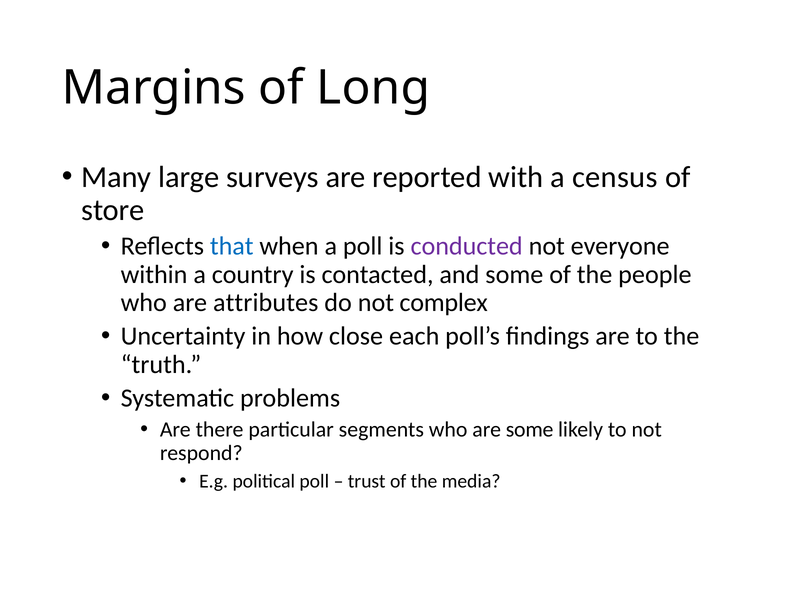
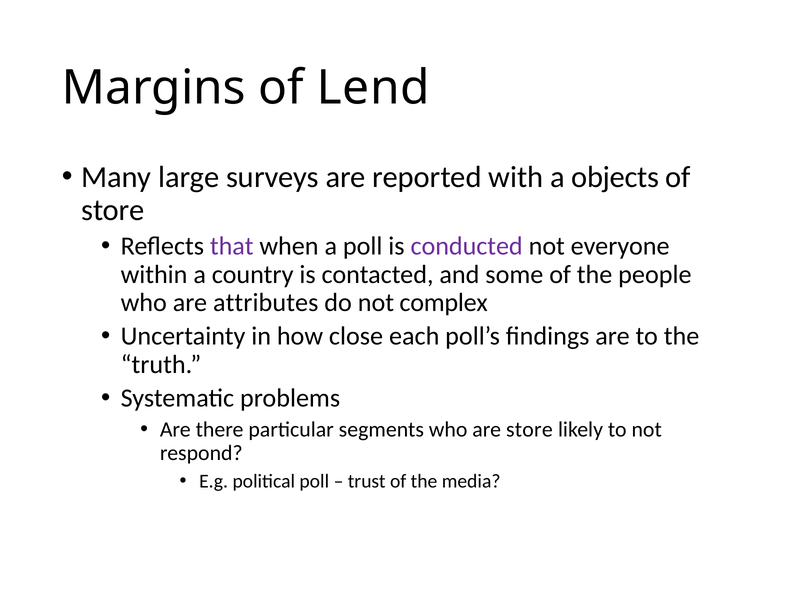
Long: Long -> Lend
census: census -> objects
that colour: blue -> purple
are some: some -> store
